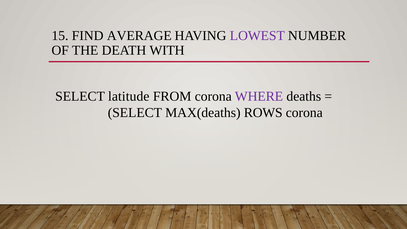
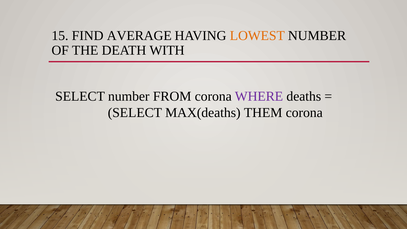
LOWEST colour: purple -> orange
SELECT latitude: latitude -> number
ROWS: ROWS -> THEM
